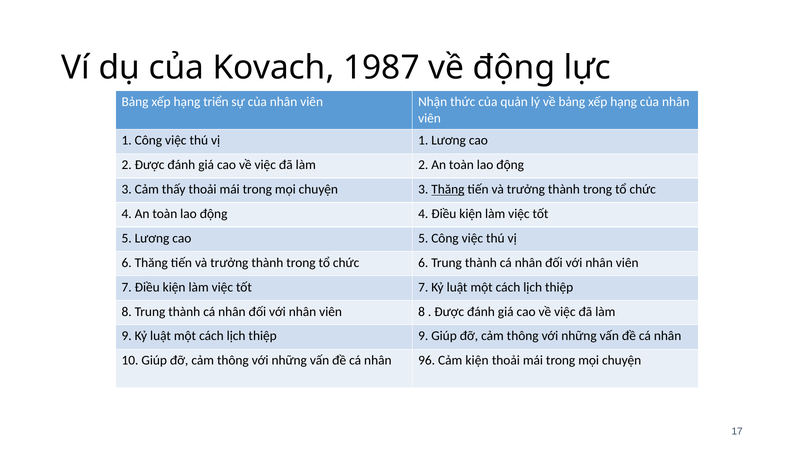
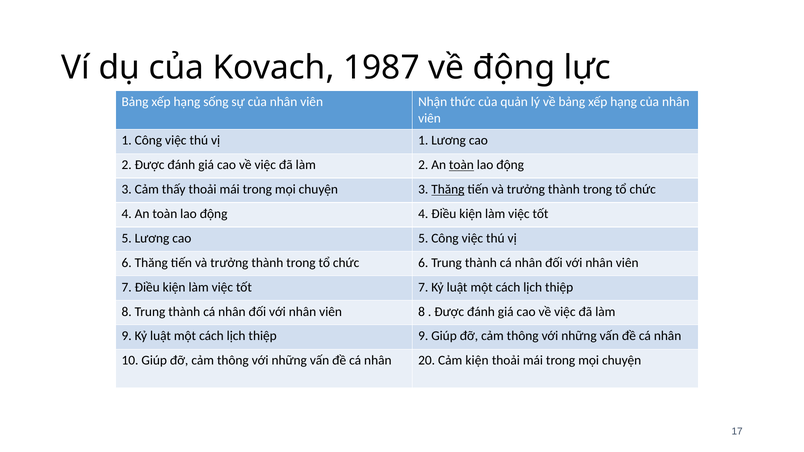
triển: triển -> sống
toàn at (461, 165) underline: none -> present
96: 96 -> 20
